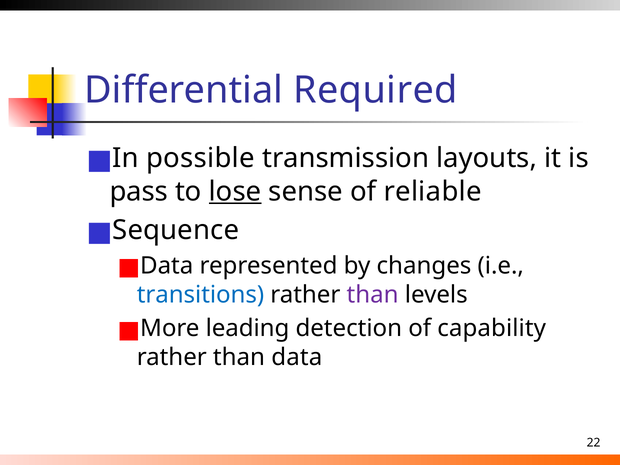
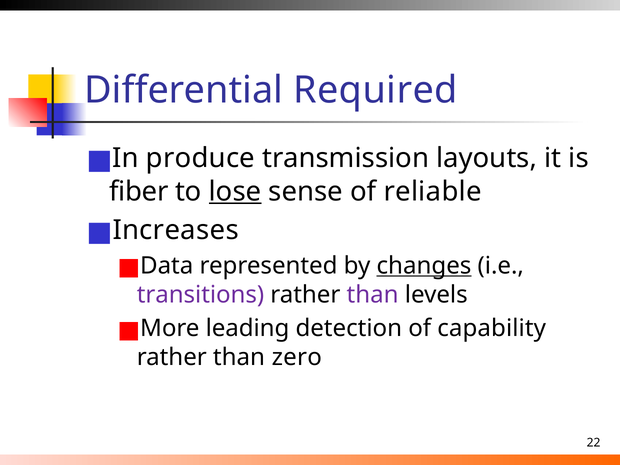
possible: possible -> produce
pass: pass -> fiber
Sequence: Sequence -> Increases
changes underline: none -> present
transitions colour: blue -> purple
than data: data -> zero
